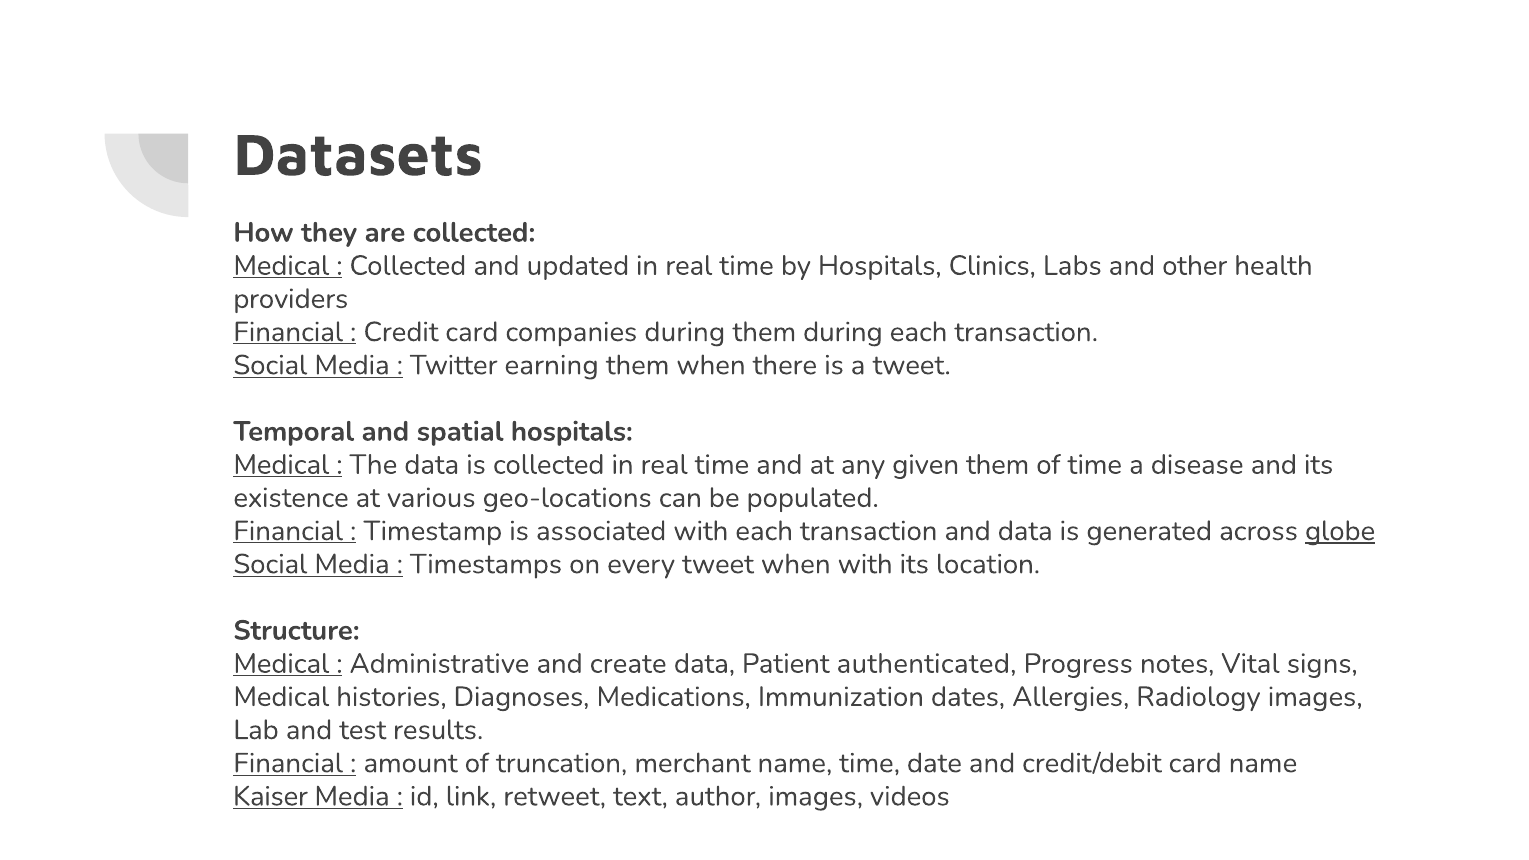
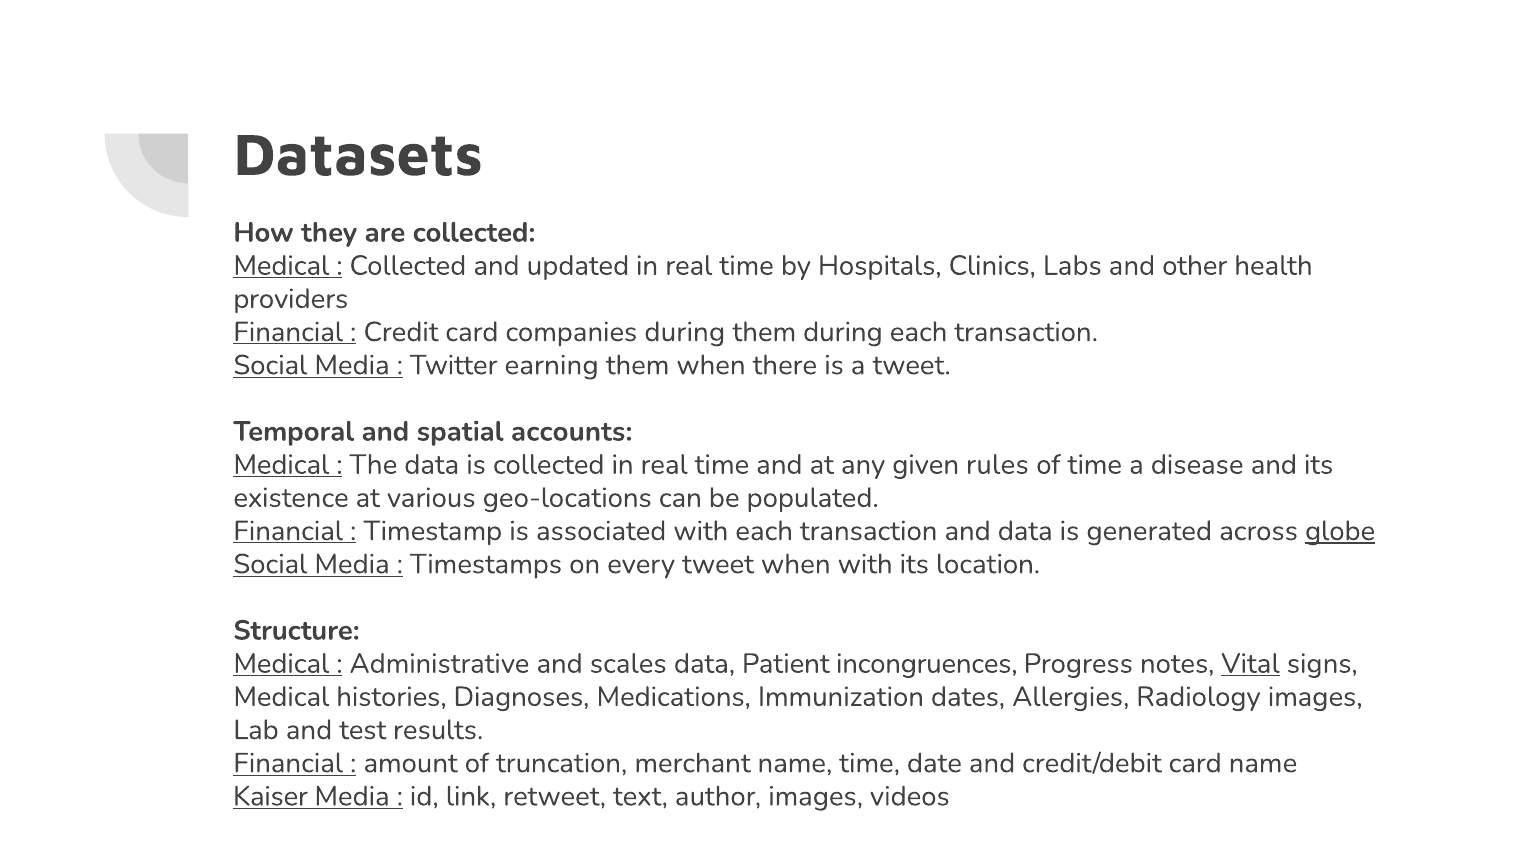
spatial hospitals: hospitals -> accounts
given them: them -> rules
create: create -> scales
authenticated: authenticated -> incongruences
Vital underline: none -> present
